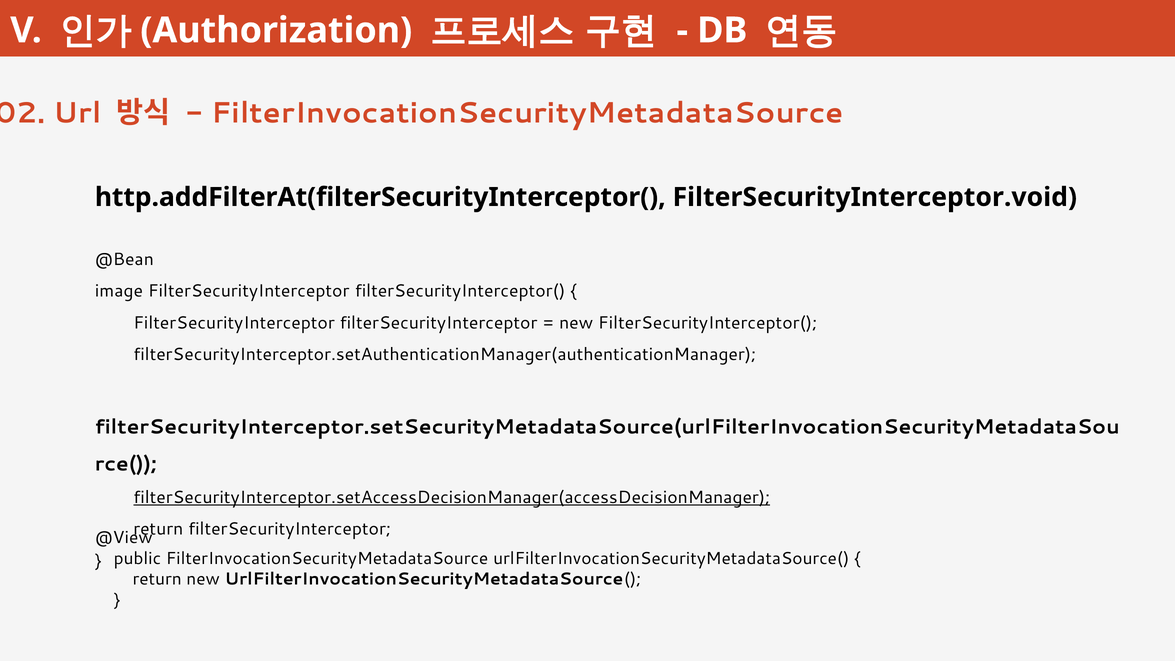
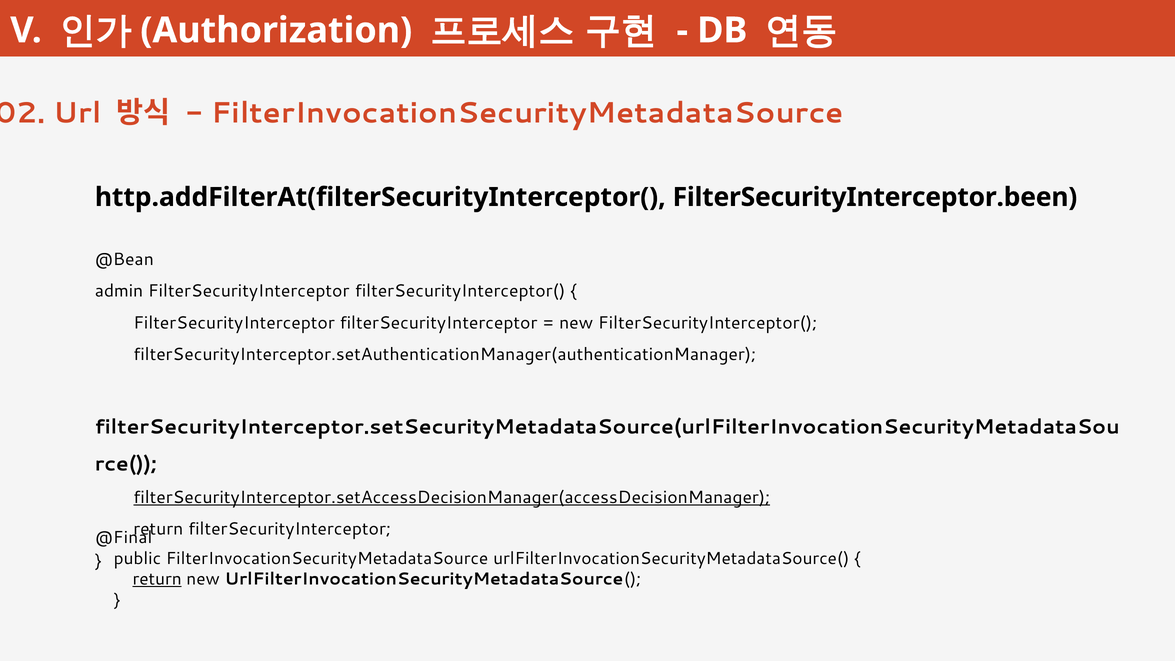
FilterSecurityInterceptor.void: FilterSecurityInterceptor.void -> FilterSecurityInterceptor.been
image: image -> admin
@View: @View -> @Final
return at (157, 579) underline: none -> present
